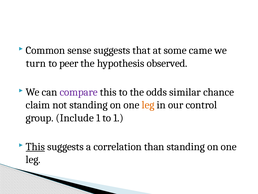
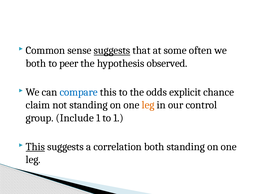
suggests at (112, 50) underline: none -> present
came: came -> often
turn at (36, 63): turn -> both
compare colour: purple -> blue
similar: similar -> explicit
correlation than: than -> both
